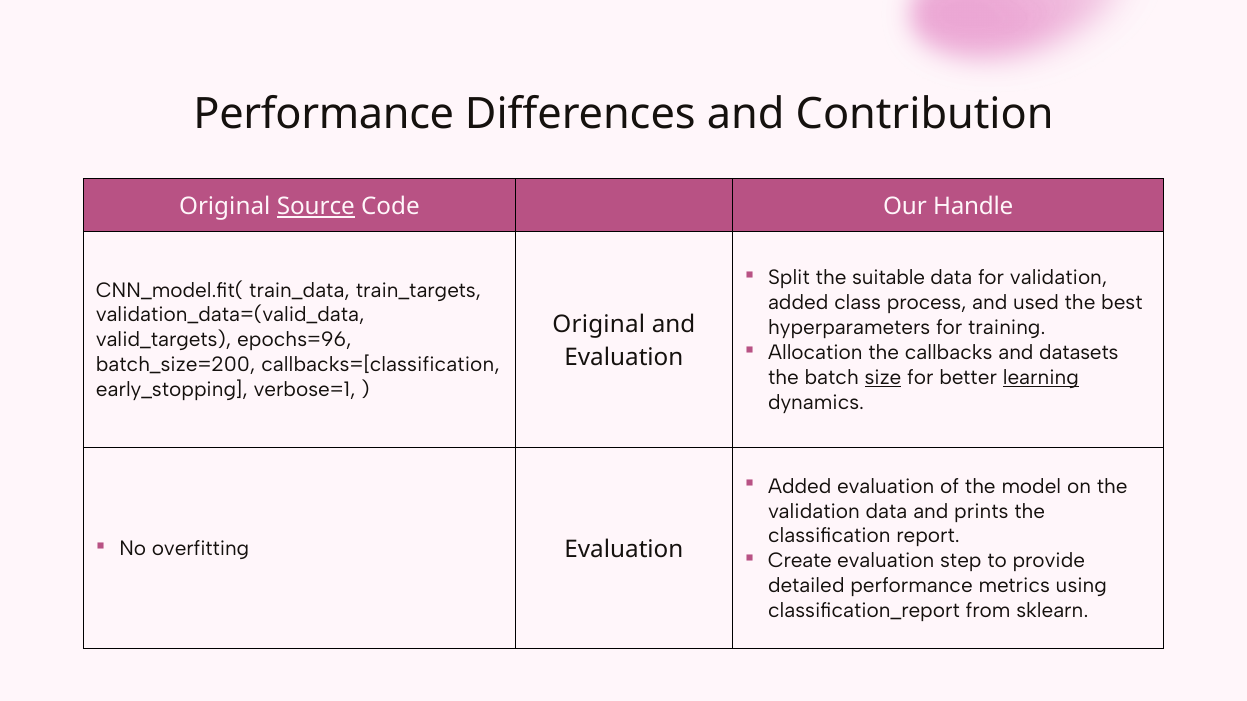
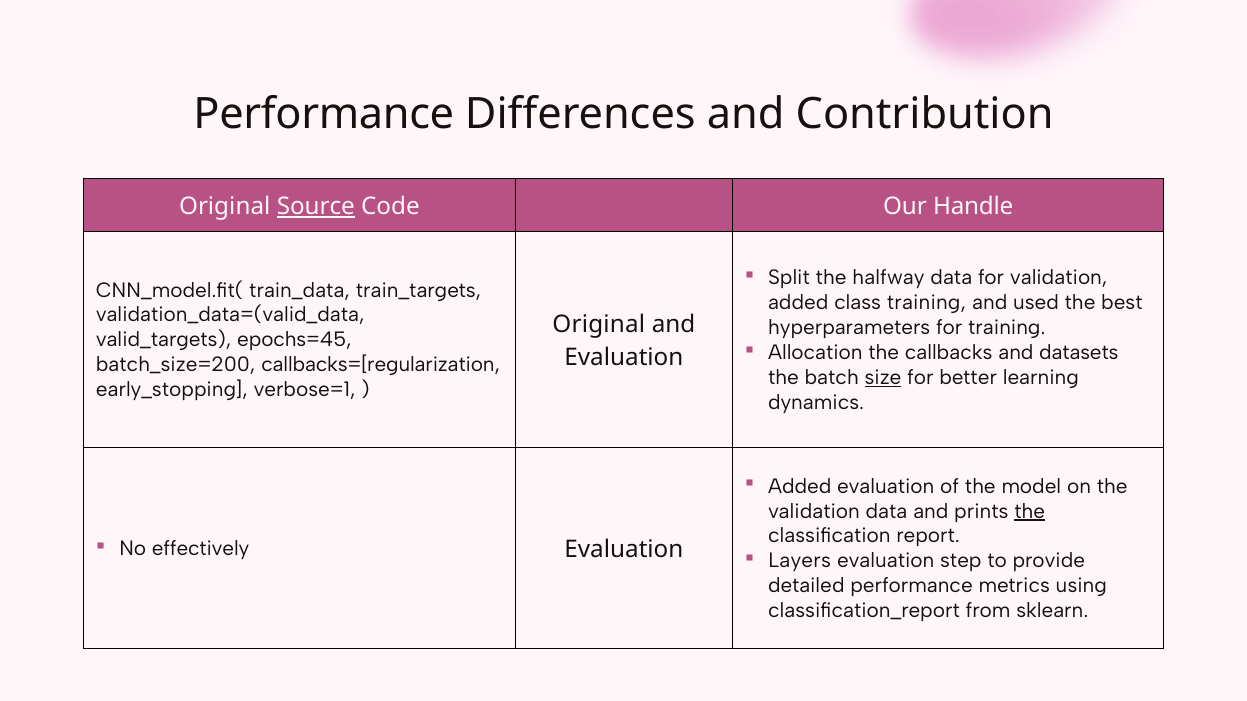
suitable: suitable -> halfway
class process: process -> training
epochs=96: epochs=96 -> epochs=45
callbacks=[classification: callbacks=[classification -> callbacks=[regularization
learning underline: present -> none
the at (1030, 512) underline: none -> present
overfitting: overfitting -> effectively
Create: Create -> Layers
